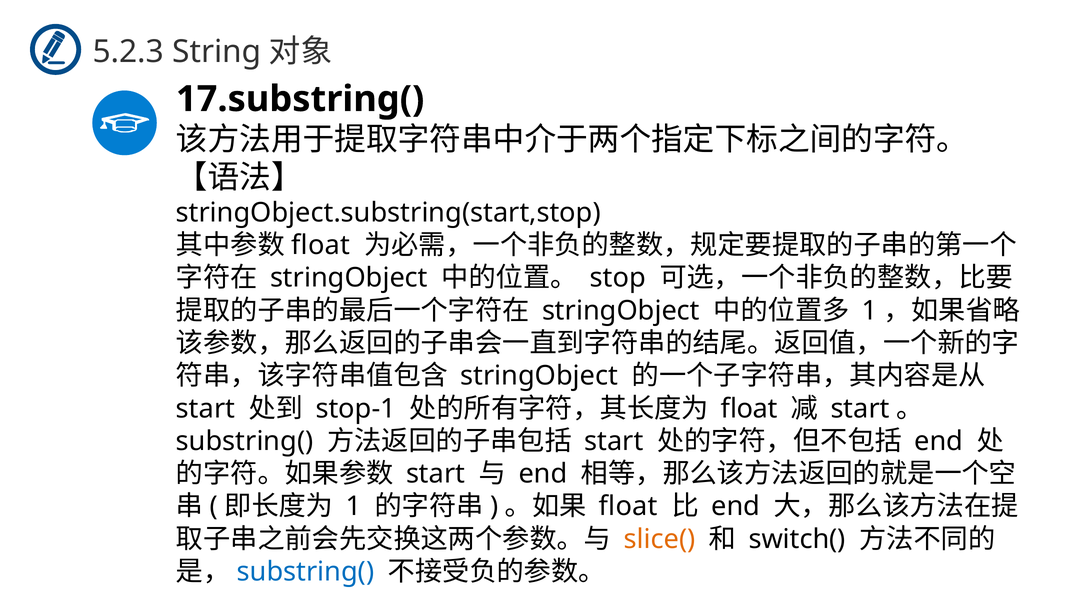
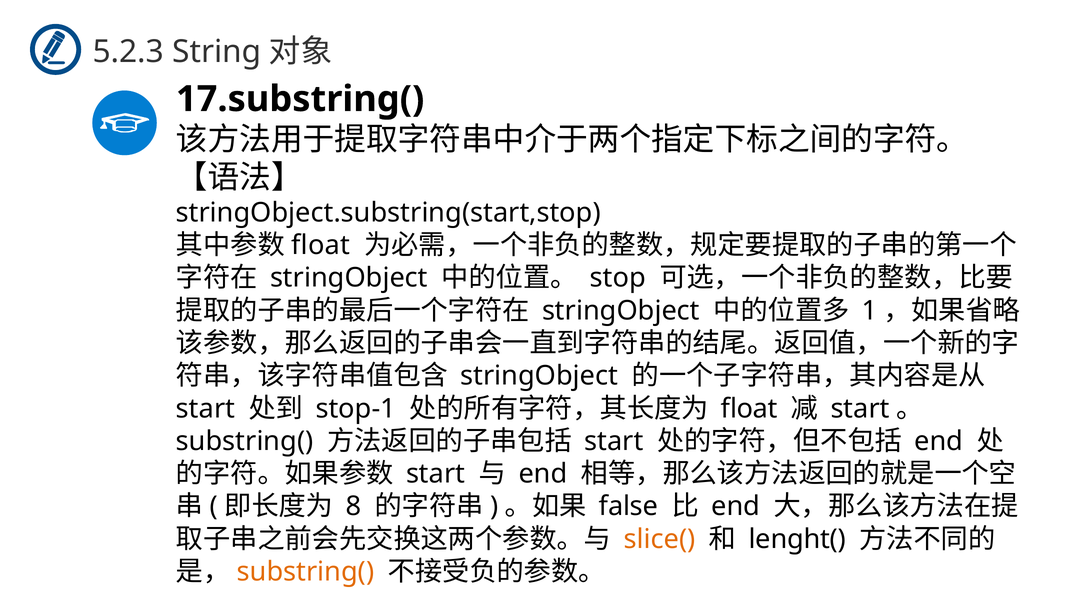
1 at (353, 506): 1 -> 8
float at (628, 506): float -> false
switch(: switch( -> lenght(
substring( at (306, 572) colour: blue -> orange
